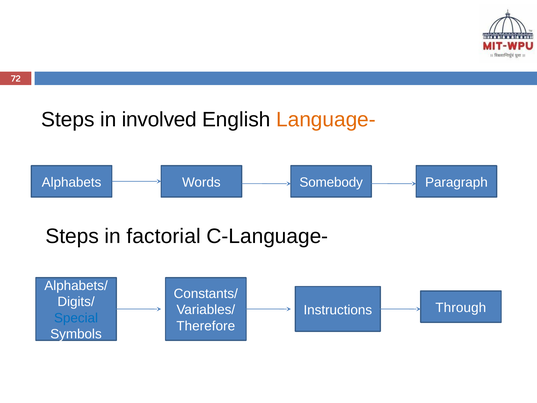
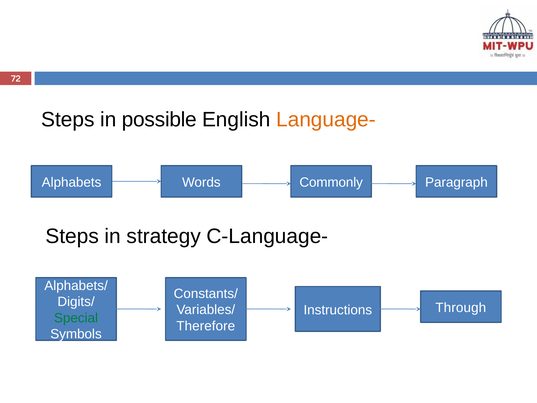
involved: involved -> possible
Somebody: Somebody -> Commonly
factorial: factorial -> strategy
Special colour: blue -> green
